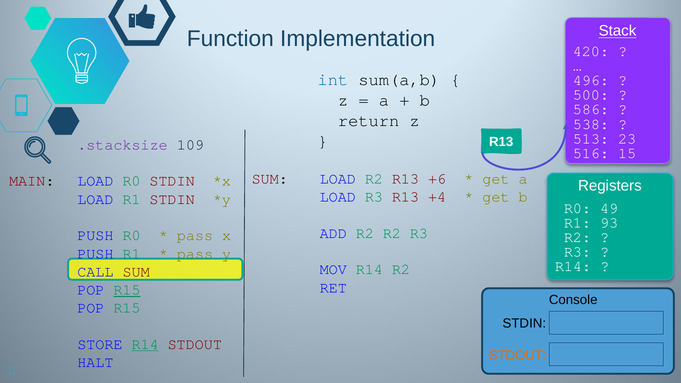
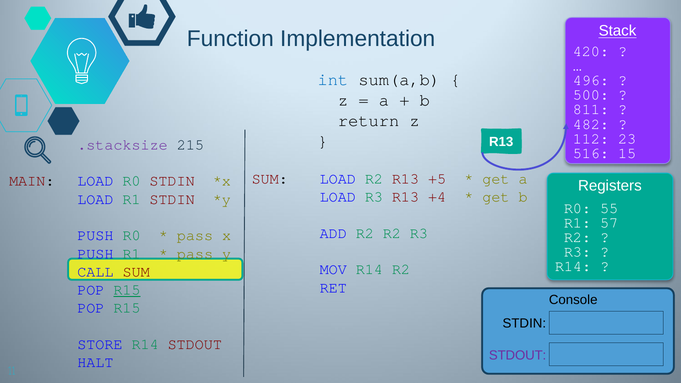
586: 586 -> 811
538: 538 -> 482
513: 513 -> 112
109: 109 -> 215
+6: +6 -> +5
49: 49 -> 55
93: 93 -> 57
R14 at (145, 344) underline: present -> none
STDOUT at (518, 355) colour: orange -> purple
